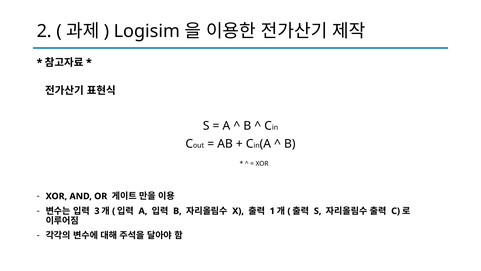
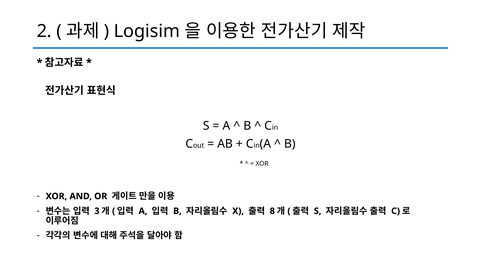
1: 1 -> 8
